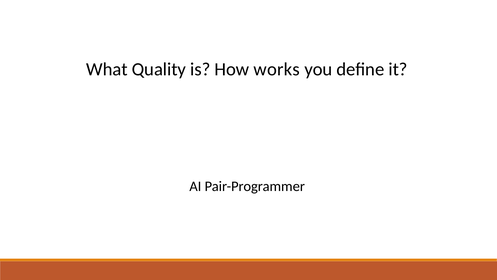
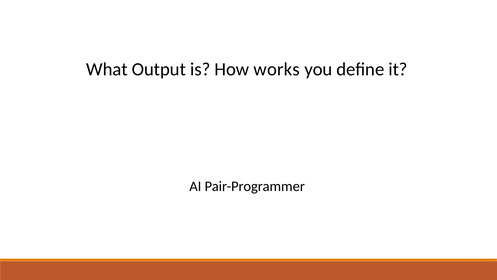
Quality: Quality -> Output
